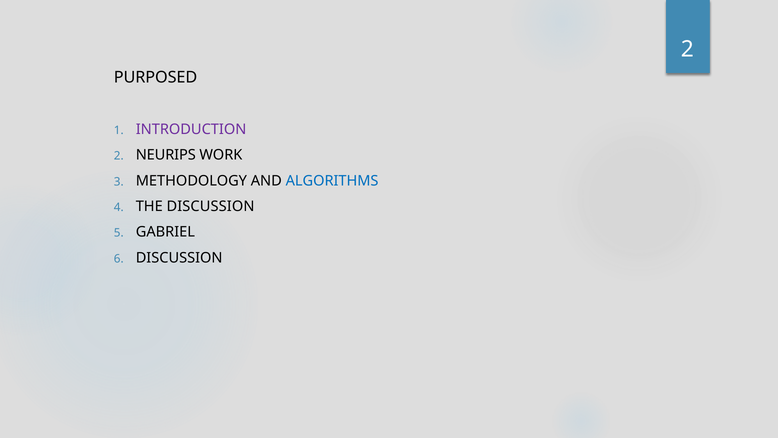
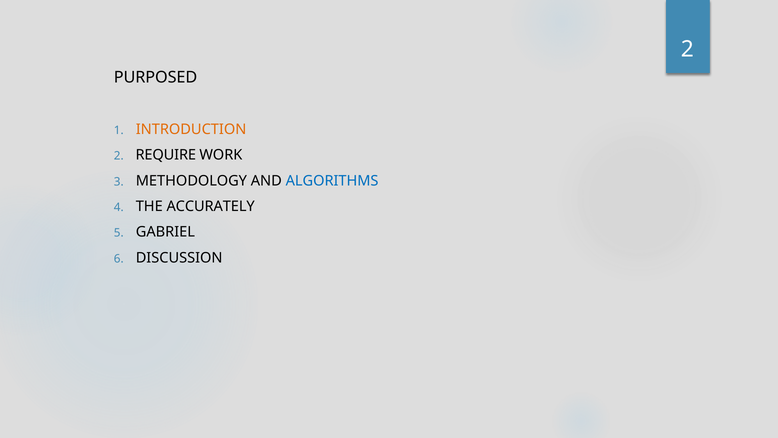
INTRODUCTION colour: purple -> orange
NEURIPS: NEURIPS -> REQUIRE
THE DISCUSSION: DISCUSSION -> ACCURATELY
